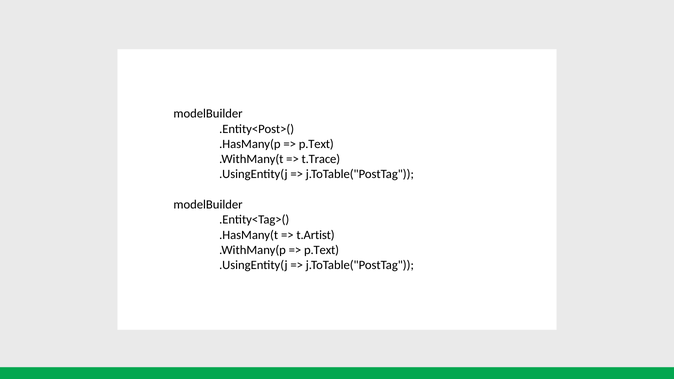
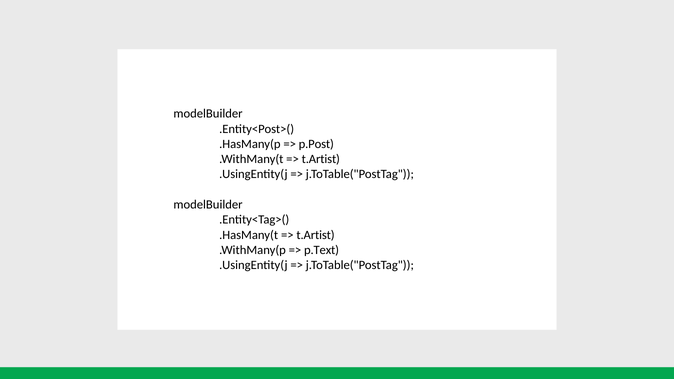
p.Text at (316, 144): p.Text -> p.Post
t.Trace at (321, 159): t.Trace -> t.Artist
